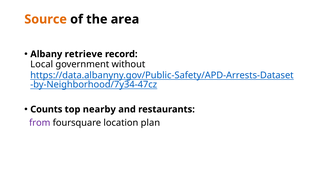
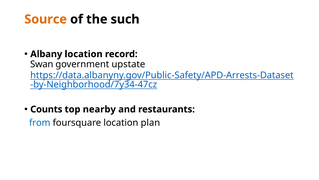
area: area -> such
Albany retrieve: retrieve -> location
Local: Local -> Swan
without: without -> upstate
from colour: purple -> blue
